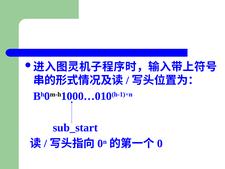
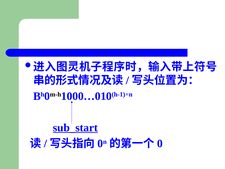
sub_start underline: none -> present
